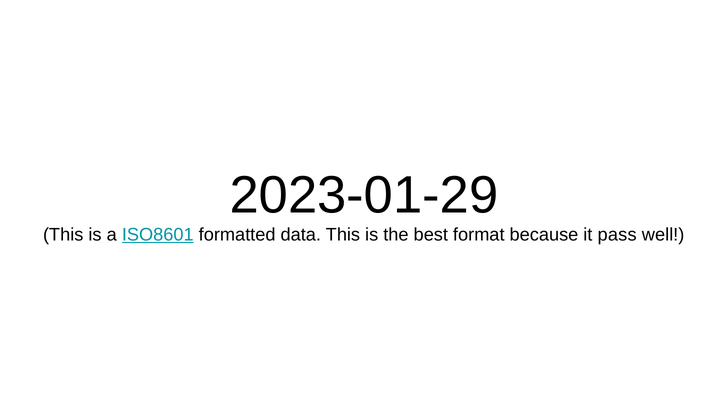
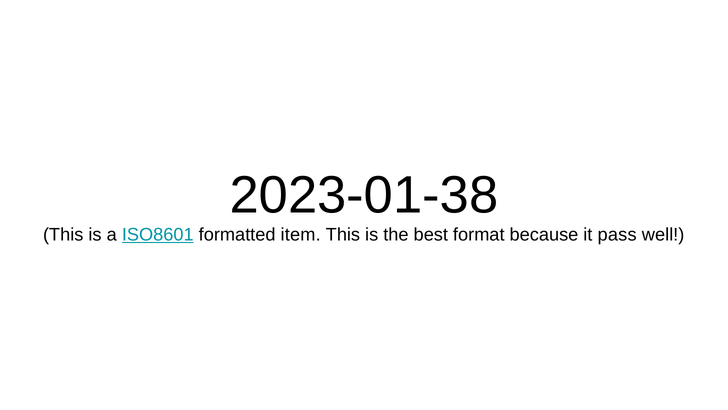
2023-01-29: 2023-01-29 -> 2023-01-38
data: data -> item
